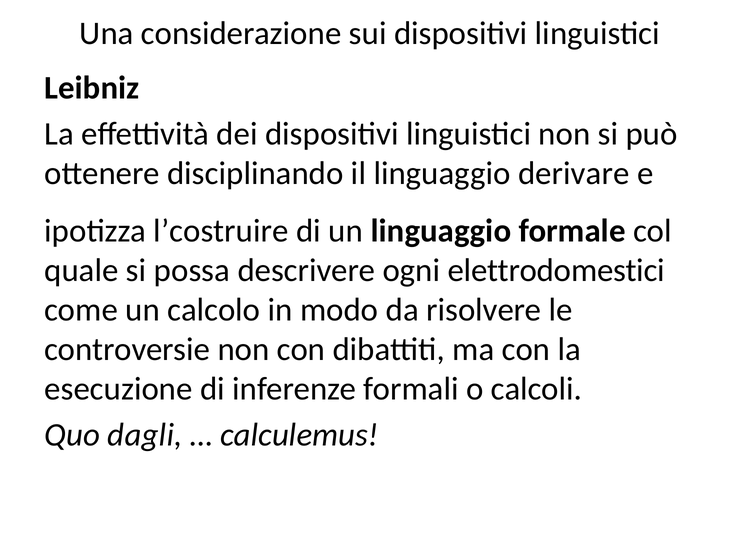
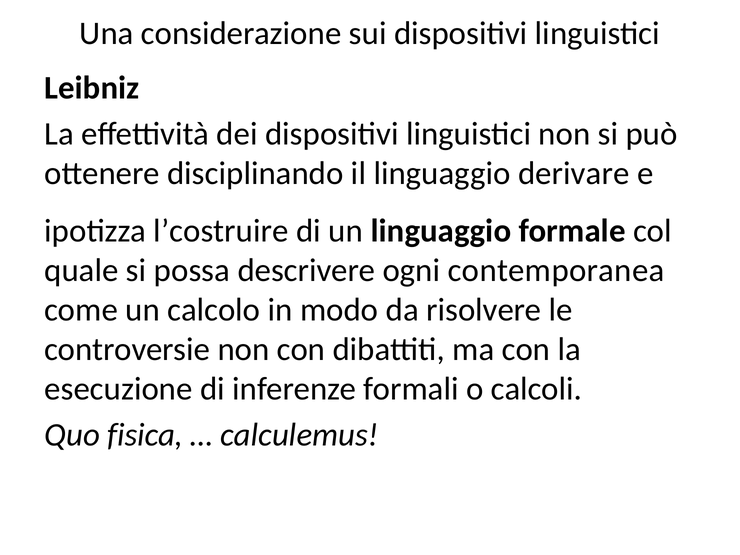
elettrodomestici: elettrodomestici -> contemporanea
dagli: dagli -> fisica
